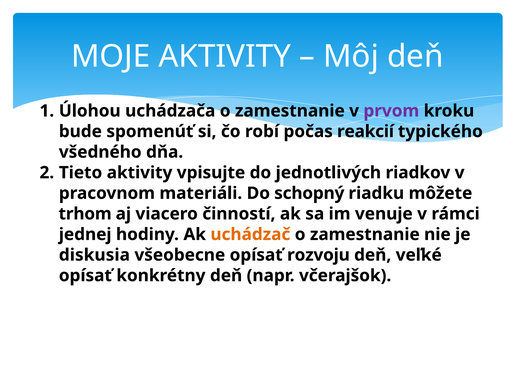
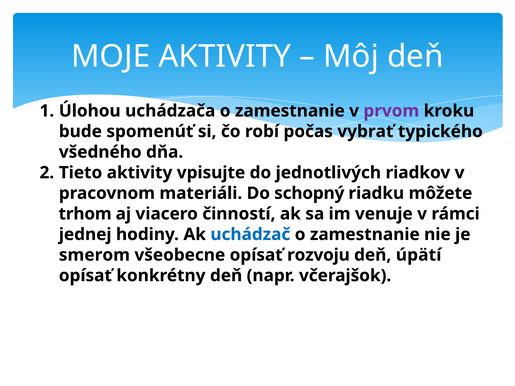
reakcií: reakcií -> vybrať
uchádzač colour: orange -> blue
diskusia: diskusia -> smerom
veľké: veľké -> úpätí
